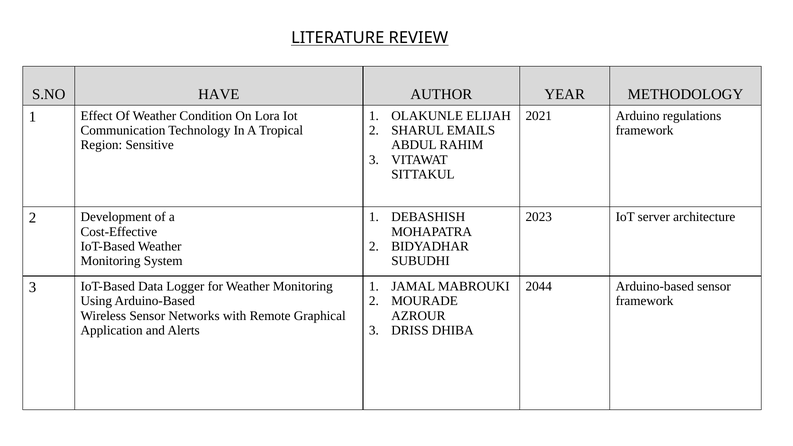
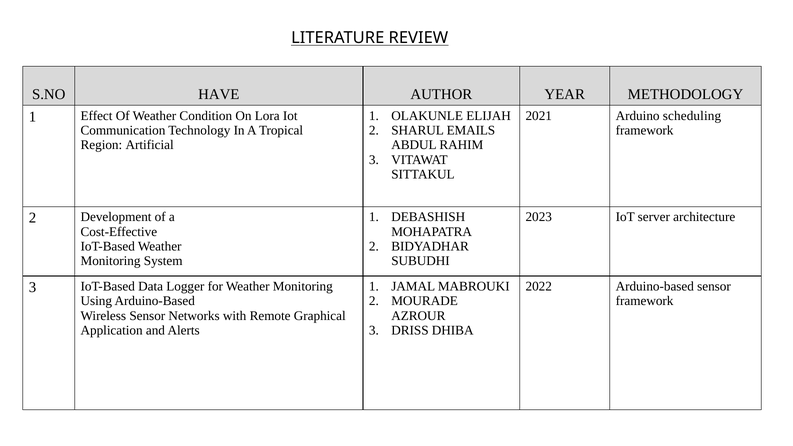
regulations: regulations -> scheduling
Sensitive: Sensitive -> Artificial
2044: 2044 -> 2022
